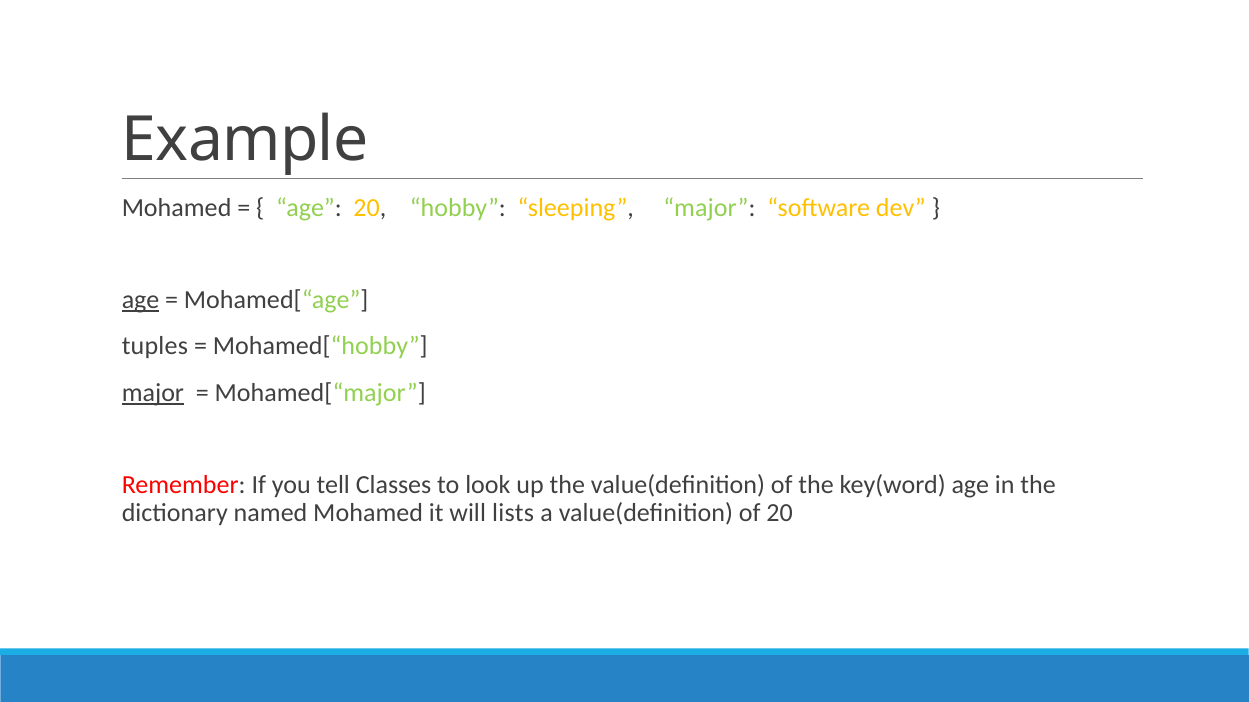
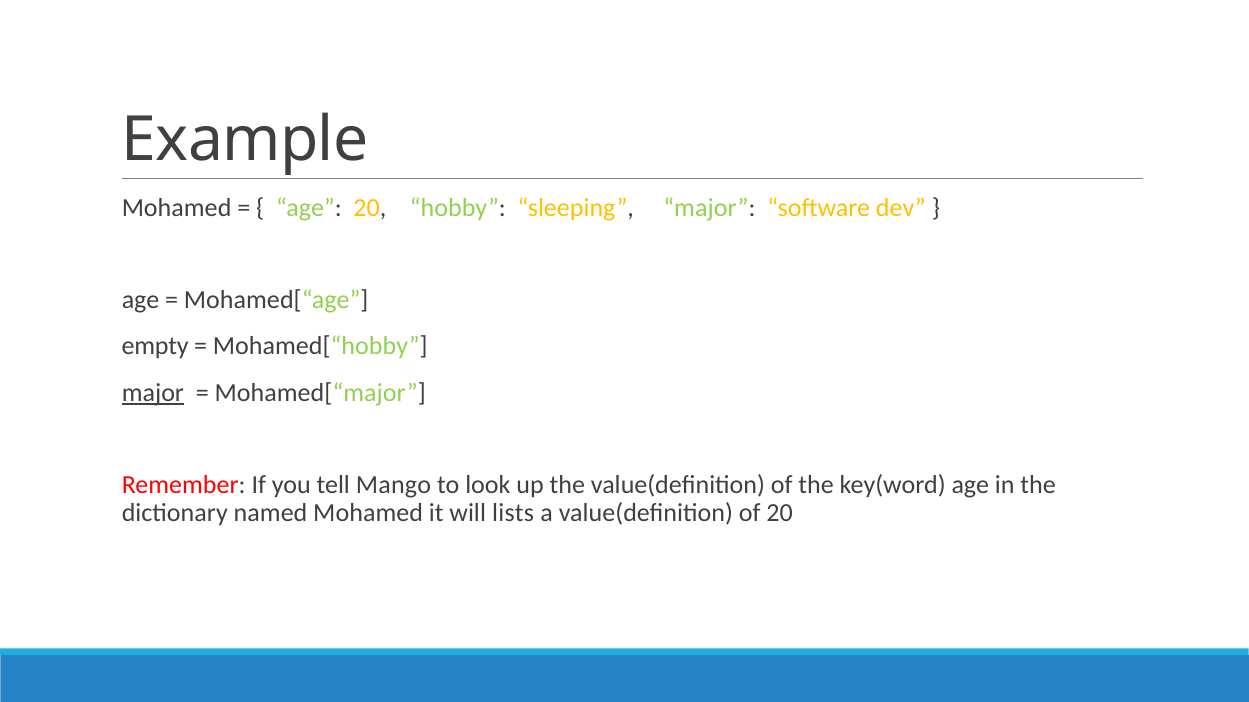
age at (141, 300) underline: present -> none
tuples: tuples -> empty
Classes: Classes -> Mango
